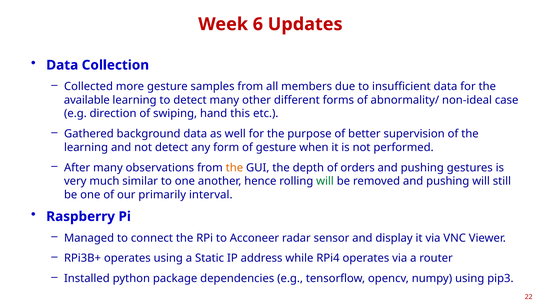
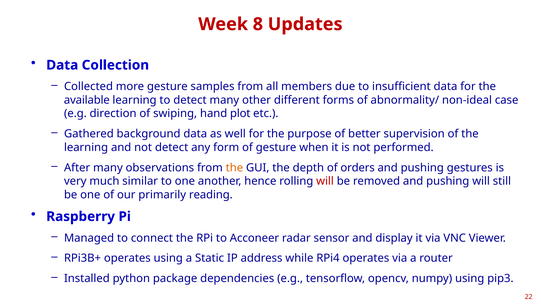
6: 6 -> 8
this: this -> plot
will at (325, 181) colour: green -> red
interval: interval -> reading
